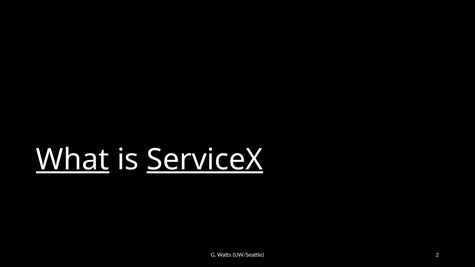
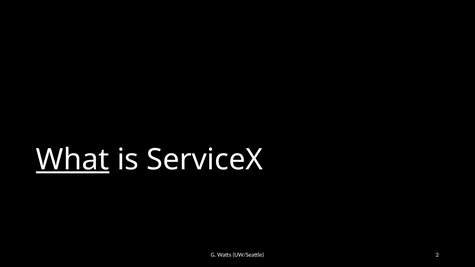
ServiceX underline: present -> none
